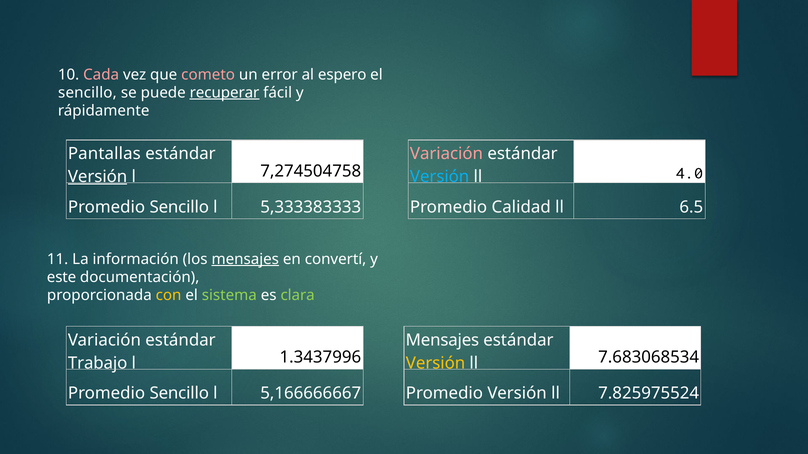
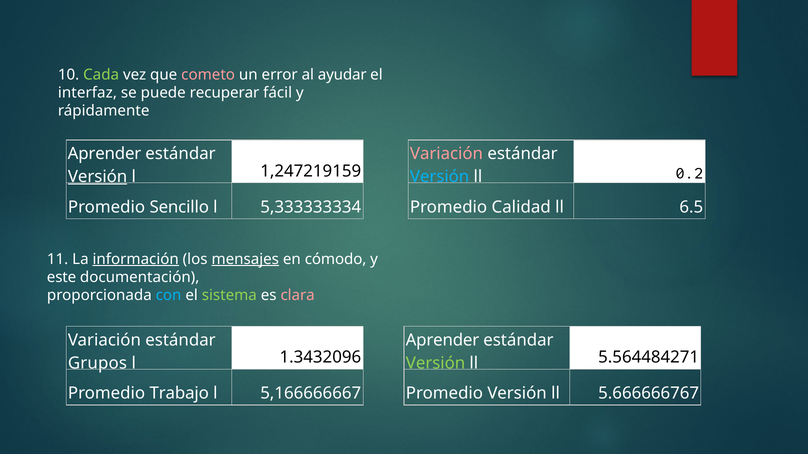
Cada colour: pink -> light green
espero: espero -> ayudar
sencillo at (87, 93): sencillo -> interfaz
recuperar underline: present -> none
Pantallas at (104, 154): Pantallas -> Aprender
7,274504758: 7,274504758 -> 1,247219159
4.0: 4.0 -> 0.2
5,333383333: 5,333383333 -> 5,333333334
información underline: none -> present
convertí: convertí -> cómodo
con colour: yellow -> light blue
clara colour: light green -> pink
Mensajes at (442, 340): Mensajes -> Aprender
Trabajo: Trabajo -> Grupos
1.3437996: 1.3437996 -> 1.3432096
Versión at (436, 363) colour: yellow -> light green
7.683068534: 7.683068534 -> 5.564484271
Sencillo at (179, 394): Sencillo -> Trabajo
7.825975524: 7.825975524 -> 5.666666767
